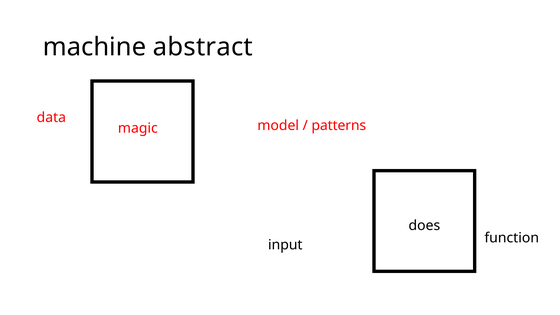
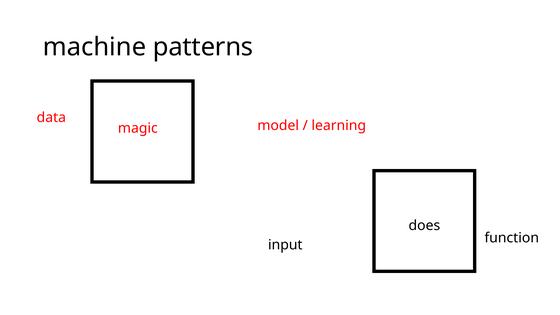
abstract: abstract -> patterns
patterns: patterns -> learning
